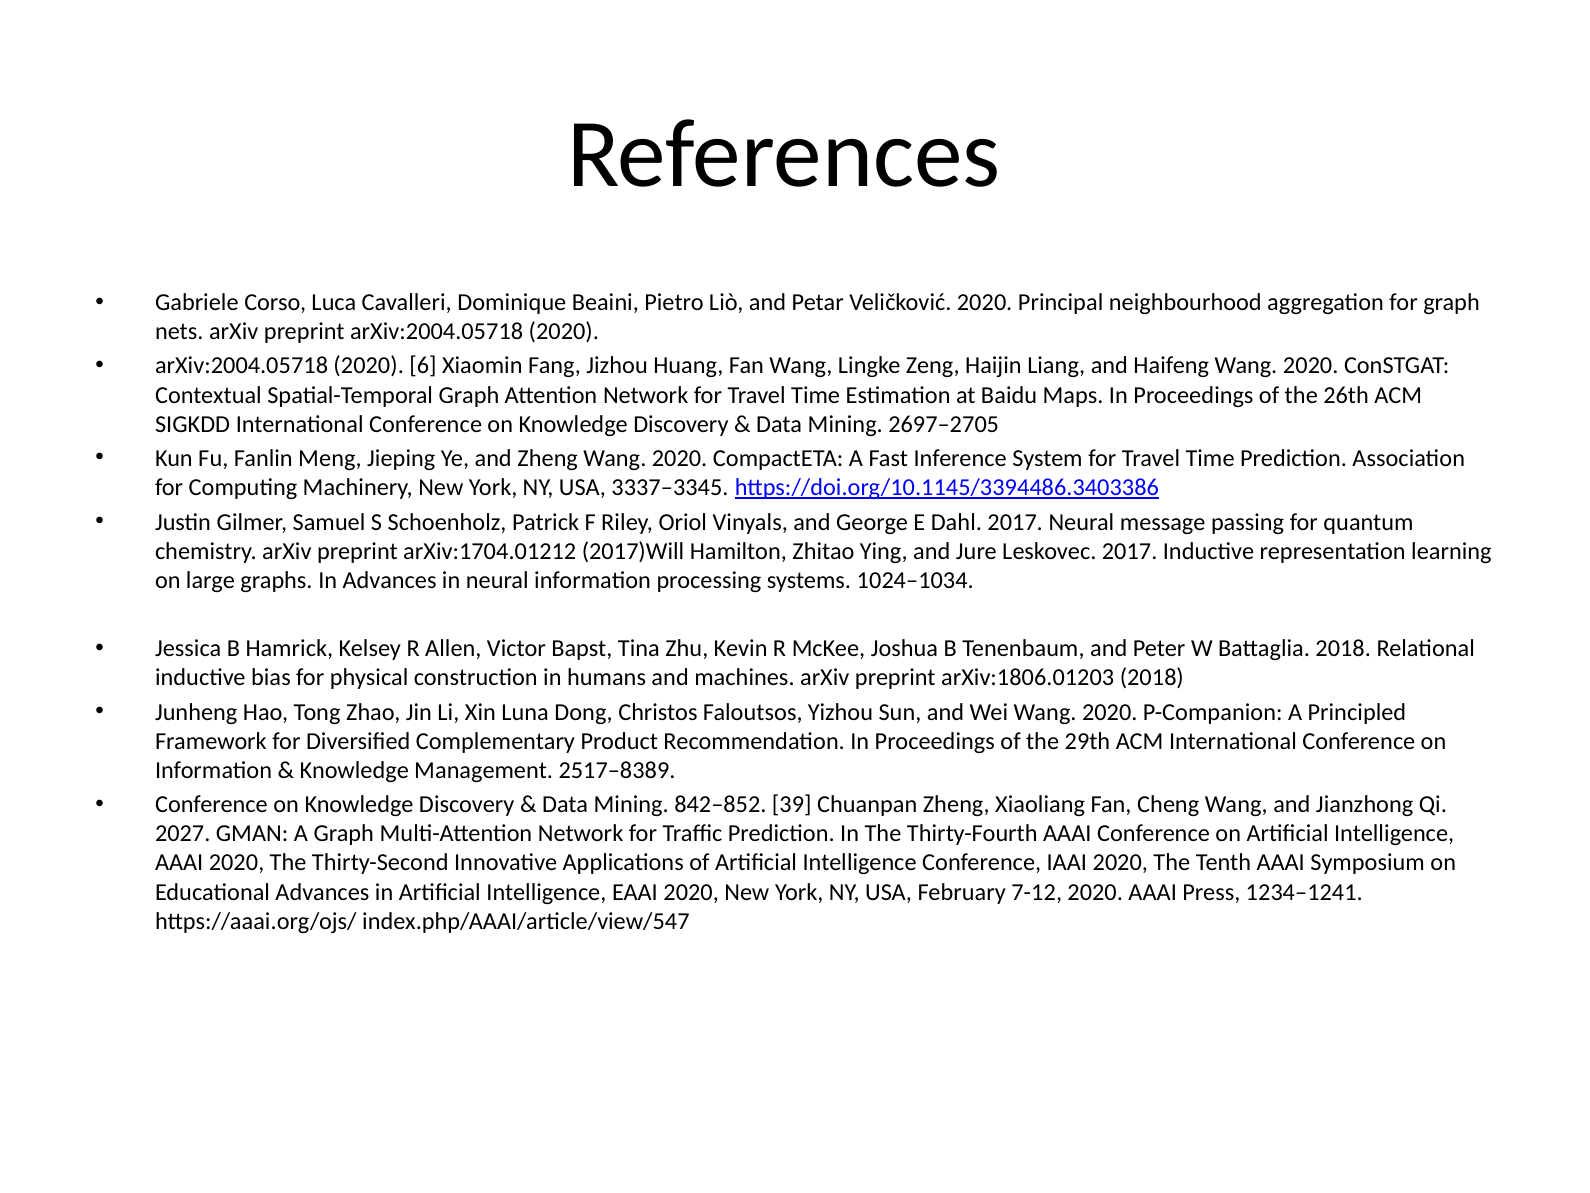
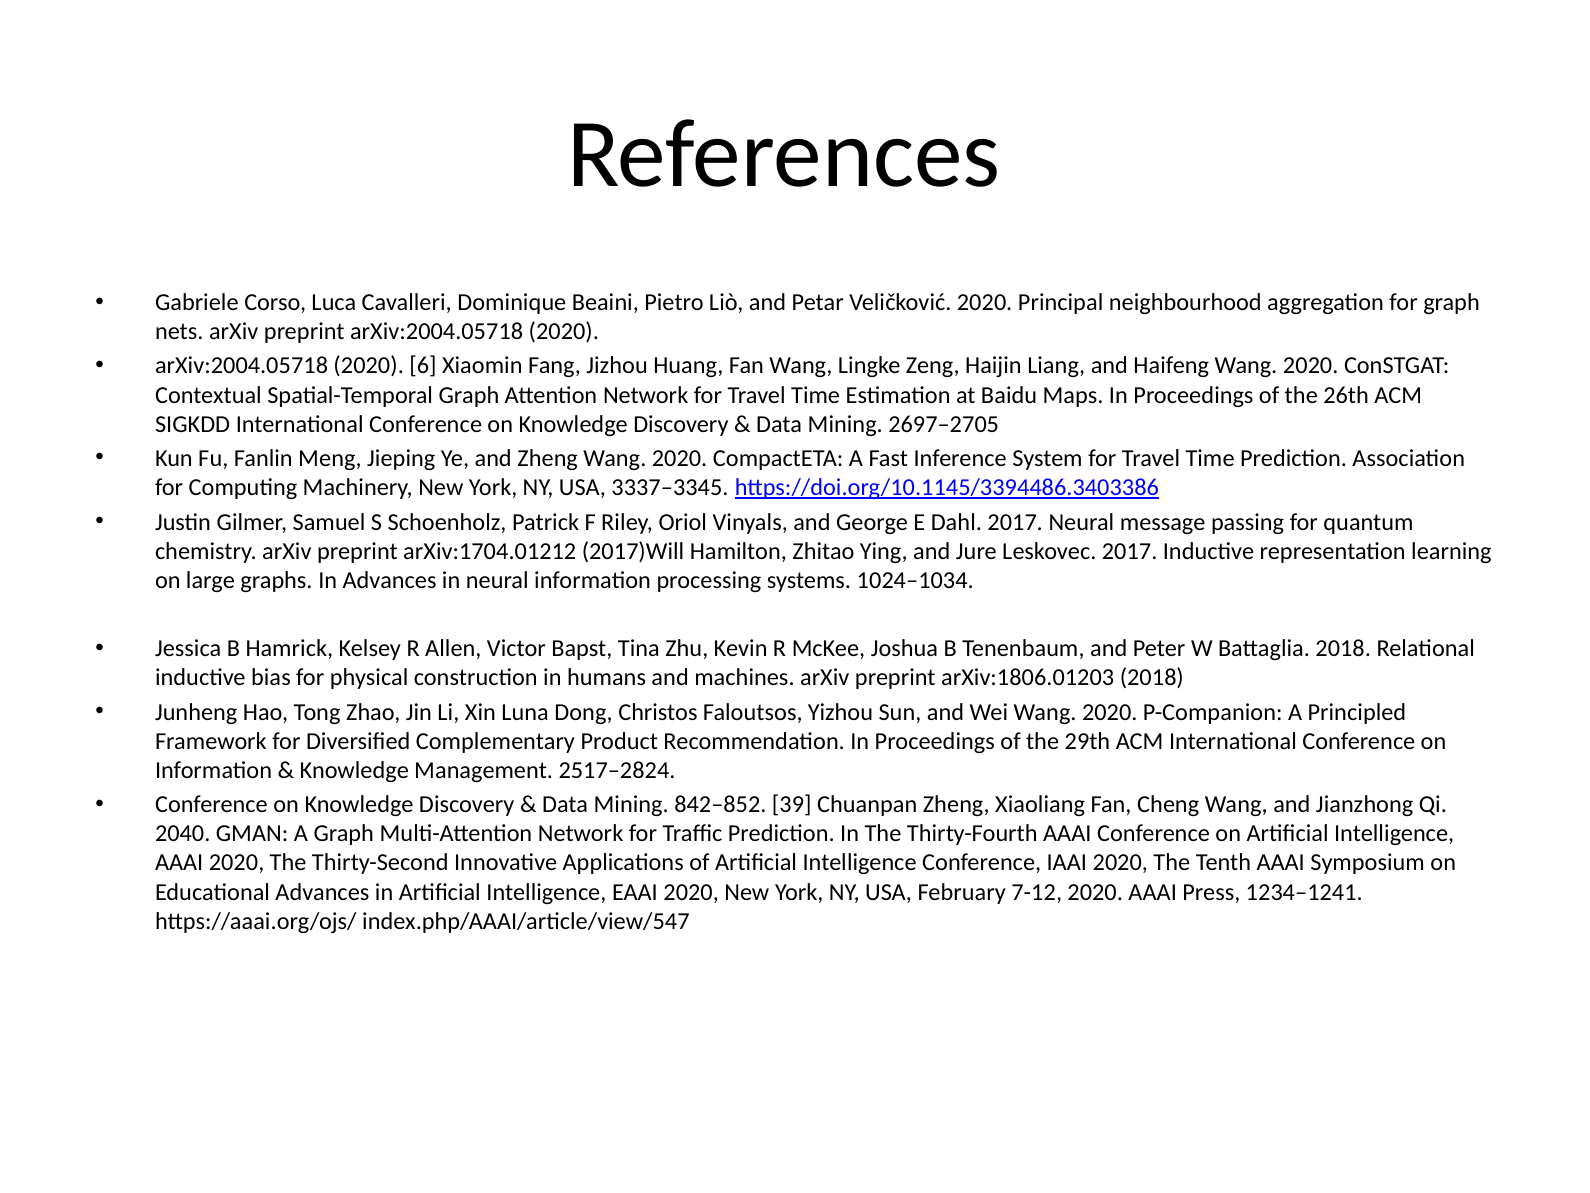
2517–8389: 2517–8389 -> 2517–2824
2027: 2027 -> 2040
